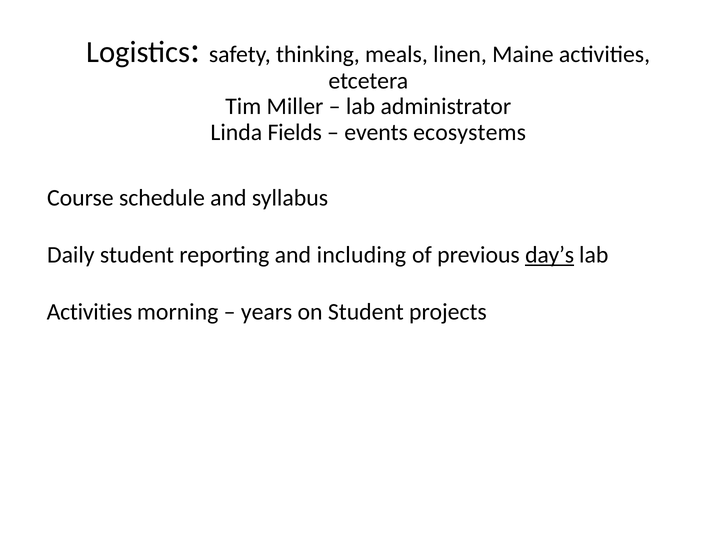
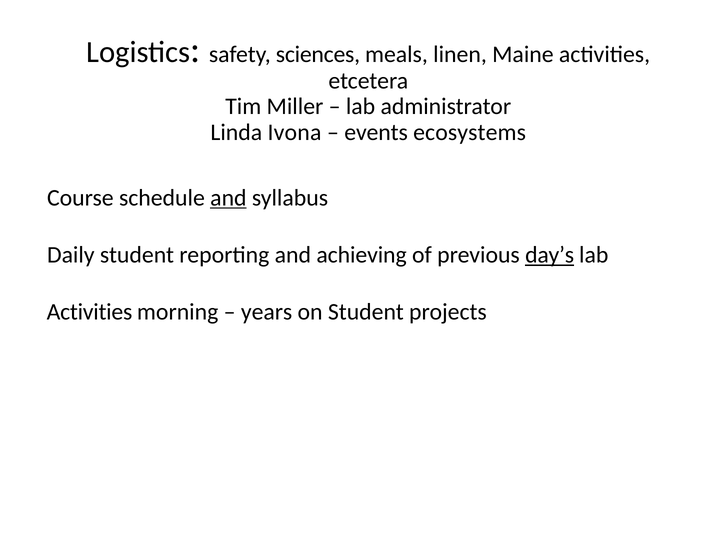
thinking: thinking -> sciences
Fields: Fields -> Ivona
and at (228, 198) underline: none -> present
including: including -> achieving
